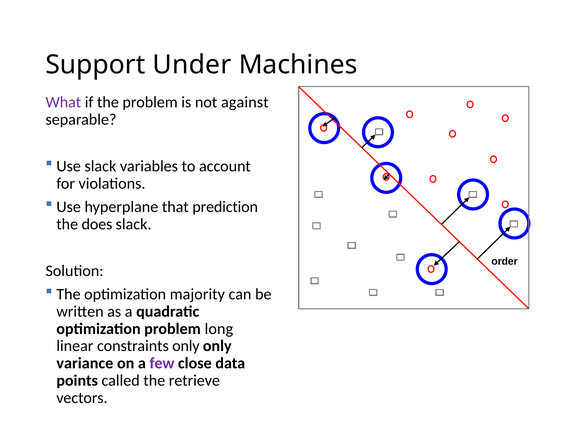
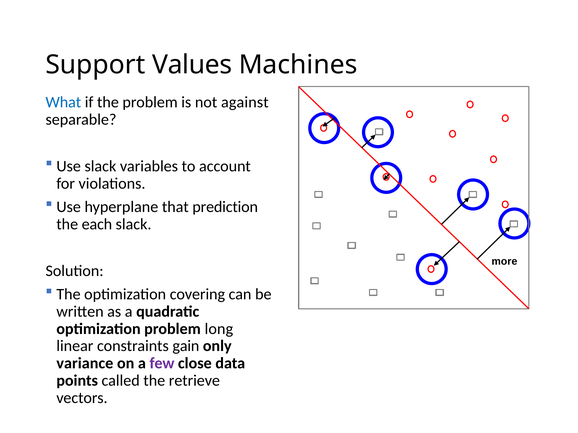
Under: Under -> Values
What colour: purple -> blue
does: does -> each
order: order -> more
majority: majority -> covering
constraints only: only -> gain
